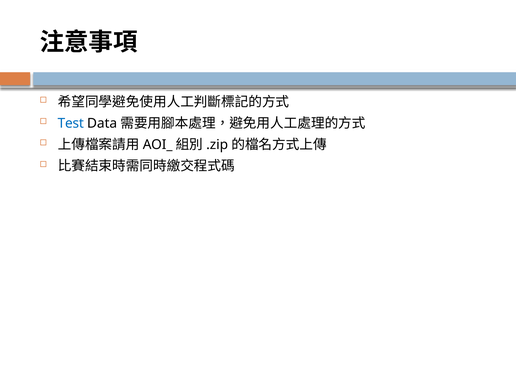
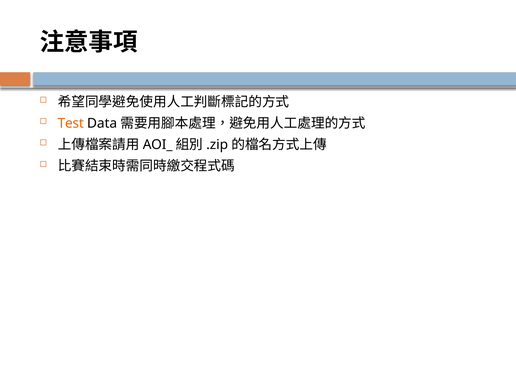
Test colour: blue -> orange
